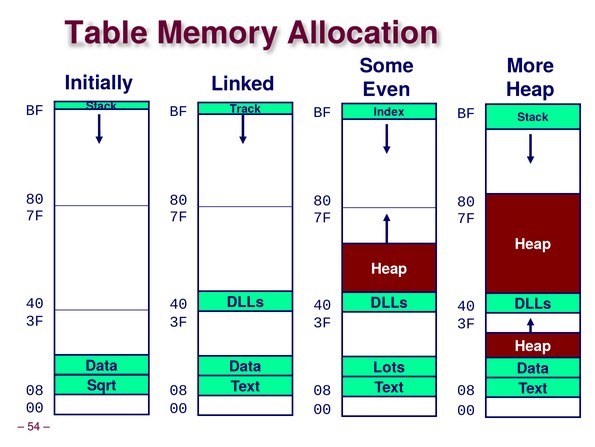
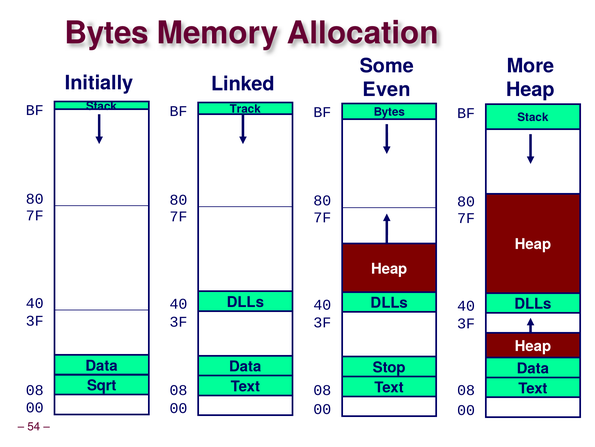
Table at (106, 33): Table -> Bytes
Index at (389, 112): Index -> Bytes
Lots: Lots -> Stop
